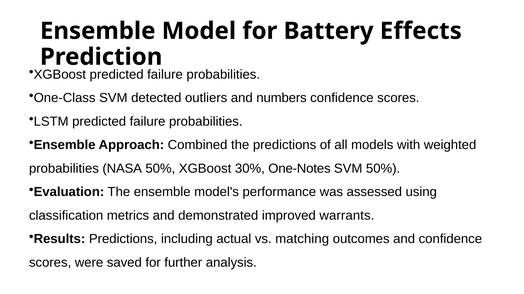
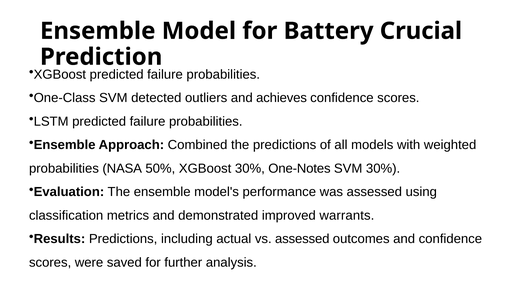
Effects: Effects -> Crucial
numbers: numbers -> achieves
SVM 50%: 50% -> 30%
vs matching: matching -> assessed
